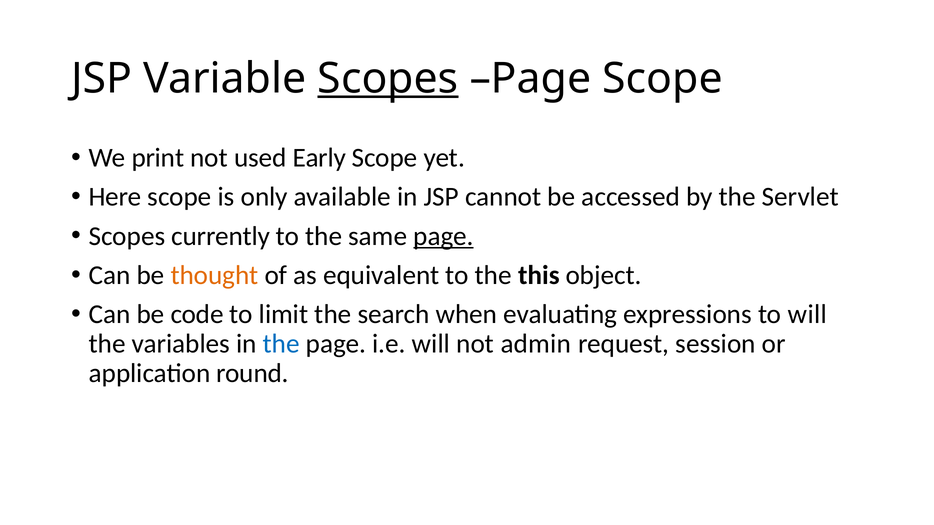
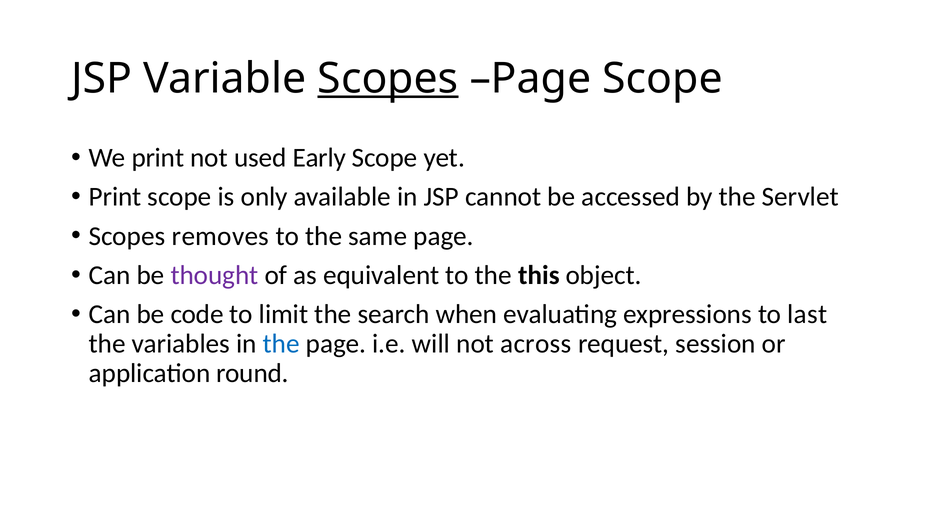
Here at (115, 197): Here -> Print
currently: currently -> removes
page at (443, 236) underline: present -> none
thought colour: orange -> purple
to will: will -> last
admin: admin -> across
